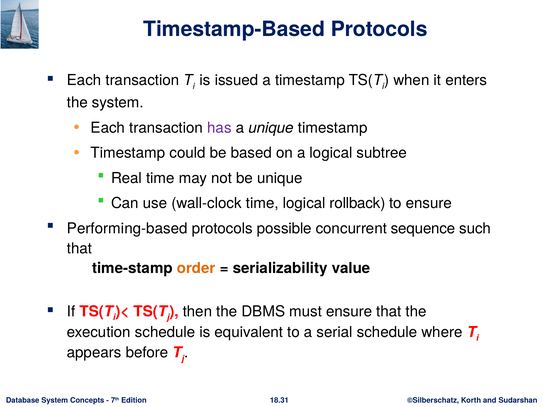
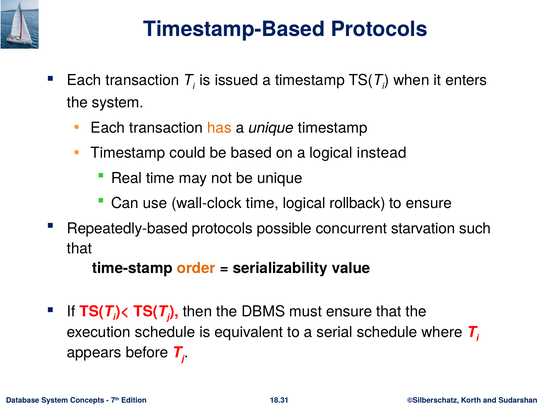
has colour: purple -> orange
subtree: subtree -> instead
Performing-based: Performing-based -> Repeatedly-based
sequence: sequence -> starvation
